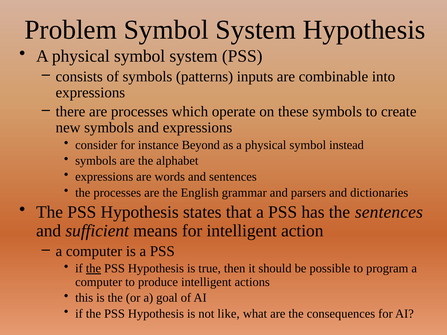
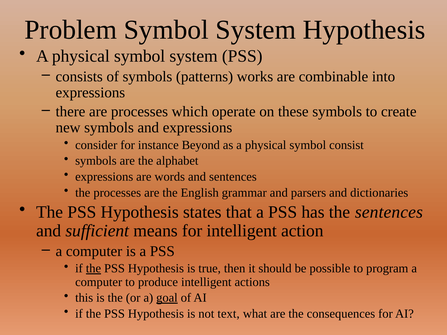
inputs: inputs -> works
instead: instead -> consist
goal underline: none -> present
like: like -> text
